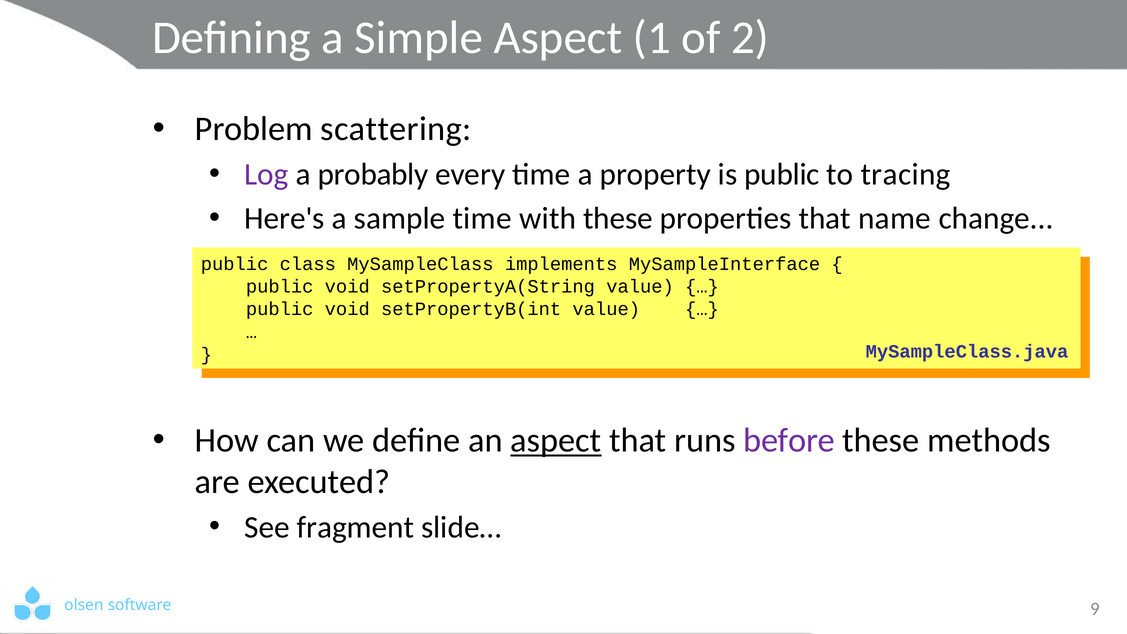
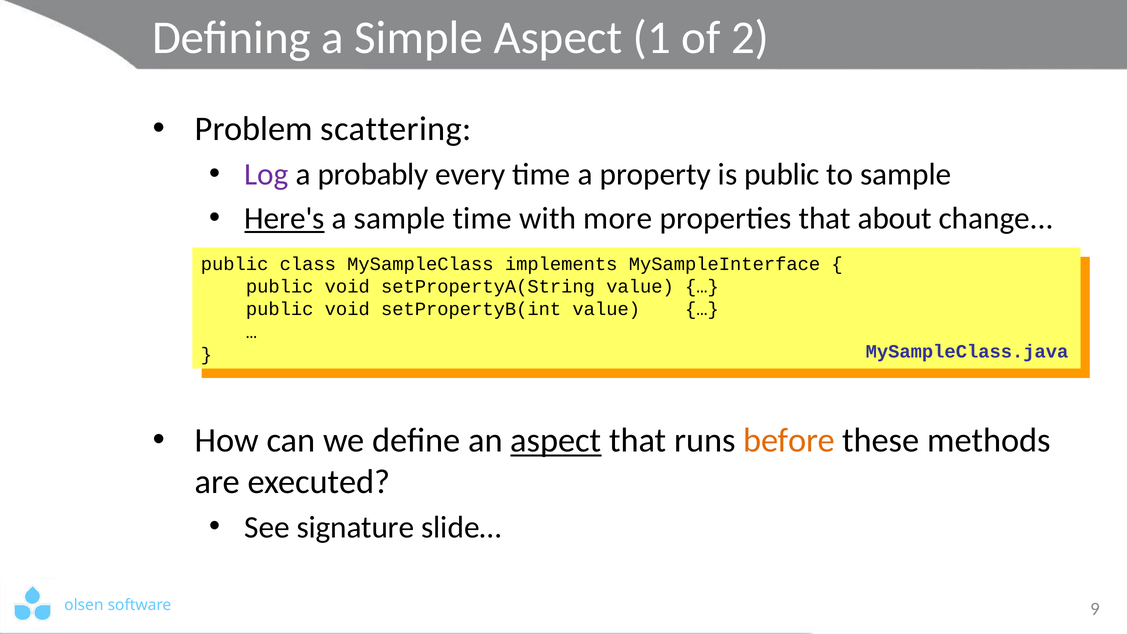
to tracing: tracing -> sample
Here's underline: none -> present
with these: these -> more
name: name -> about
before colour: purple -> orange
fragment: fragment -> signature
